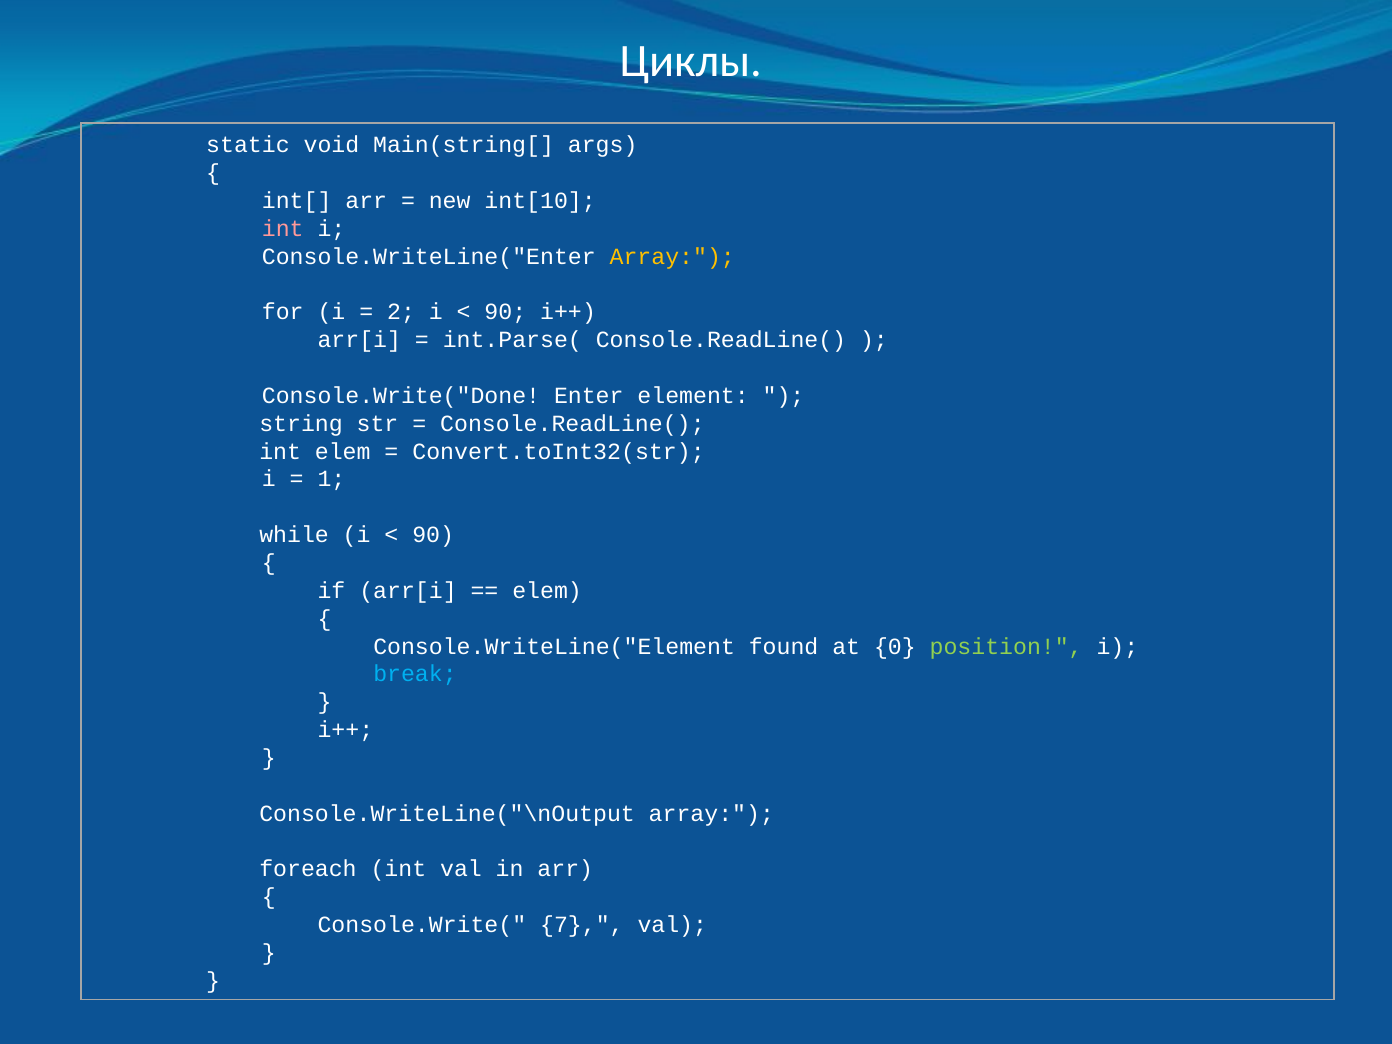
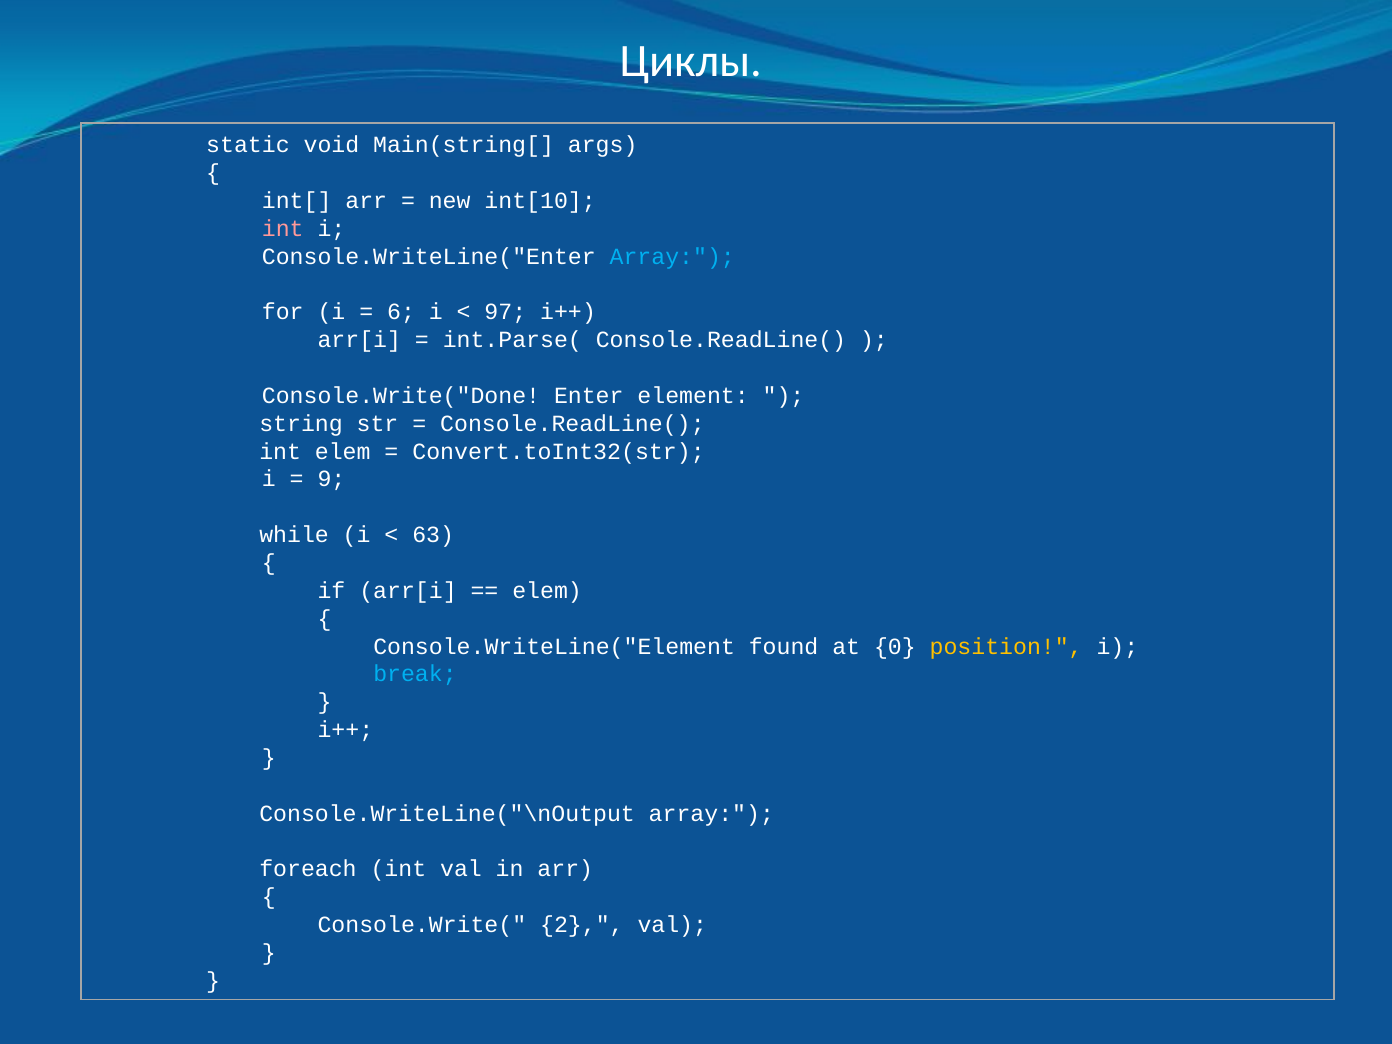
Array at (672, 257) colour: yellow -> light blue
2: 2 -> 6
90 at (505, 312): 90 -> 97
1: 1 -> 9
90 at (433, 535): 90 -> 63
position colour: light green -> yellow
7: 7 -> 2
